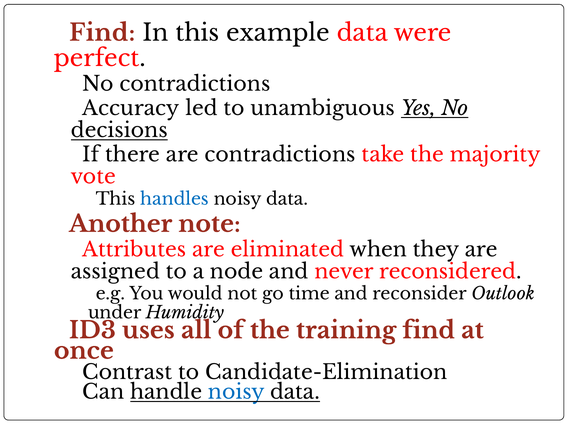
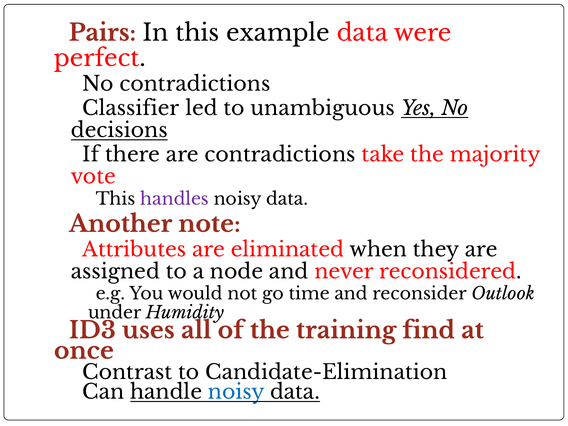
Find at (102, 33): Find -> Pairs
Accuracy: Accuracy -> Classifier
handles colour: blue -> purple
